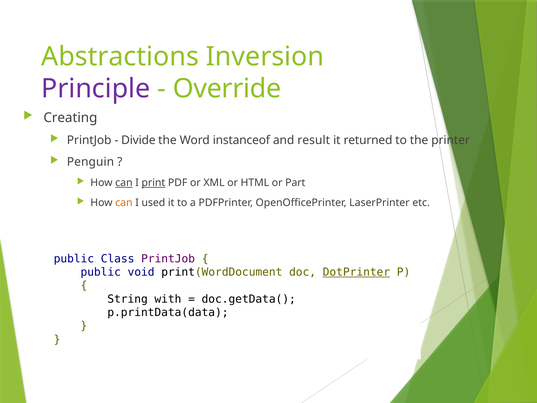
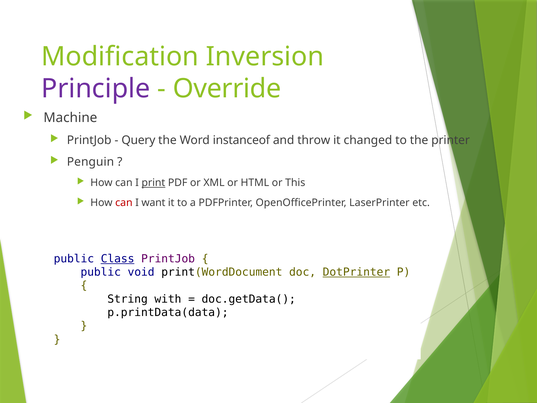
Abstractions: Abstractions -> Modification
Creating: Creating -> Machine
Divide: Divide -> Query
result: result -> throw
returned: returned -> changed
can at (124, 183) underline: present -> none
Part: Part -> This
can at (124, 203) colour: orange -> red
used: used -> want
Class underline: none -> present
